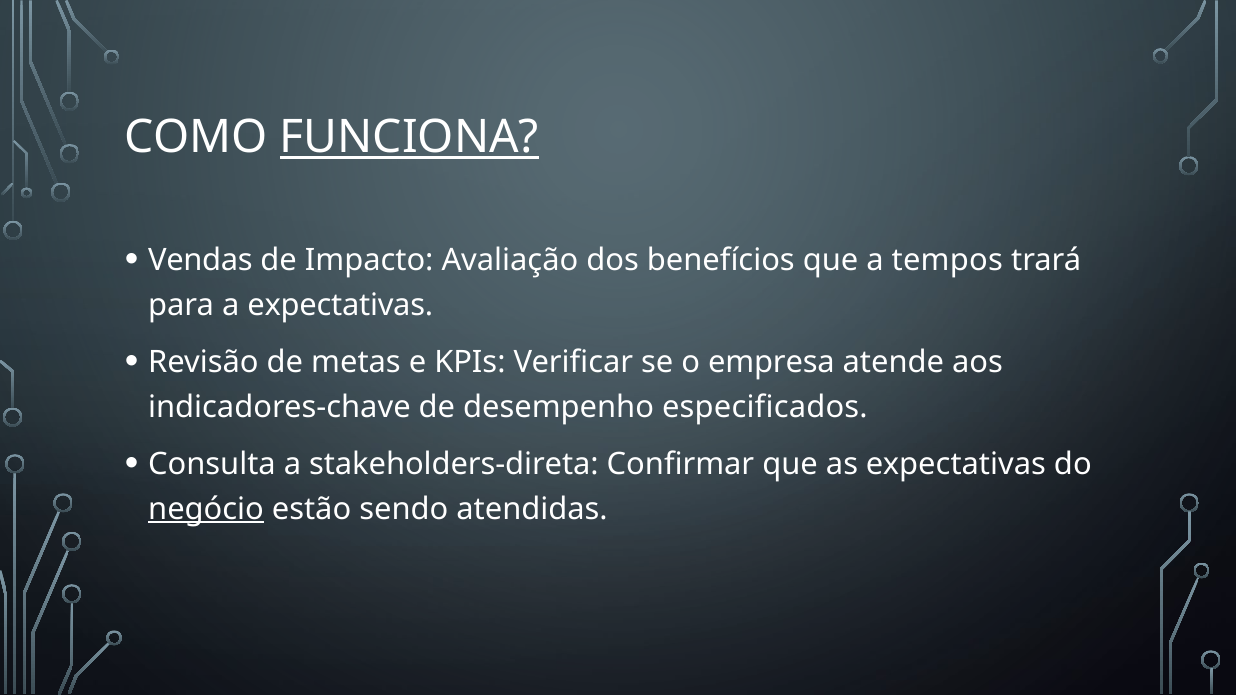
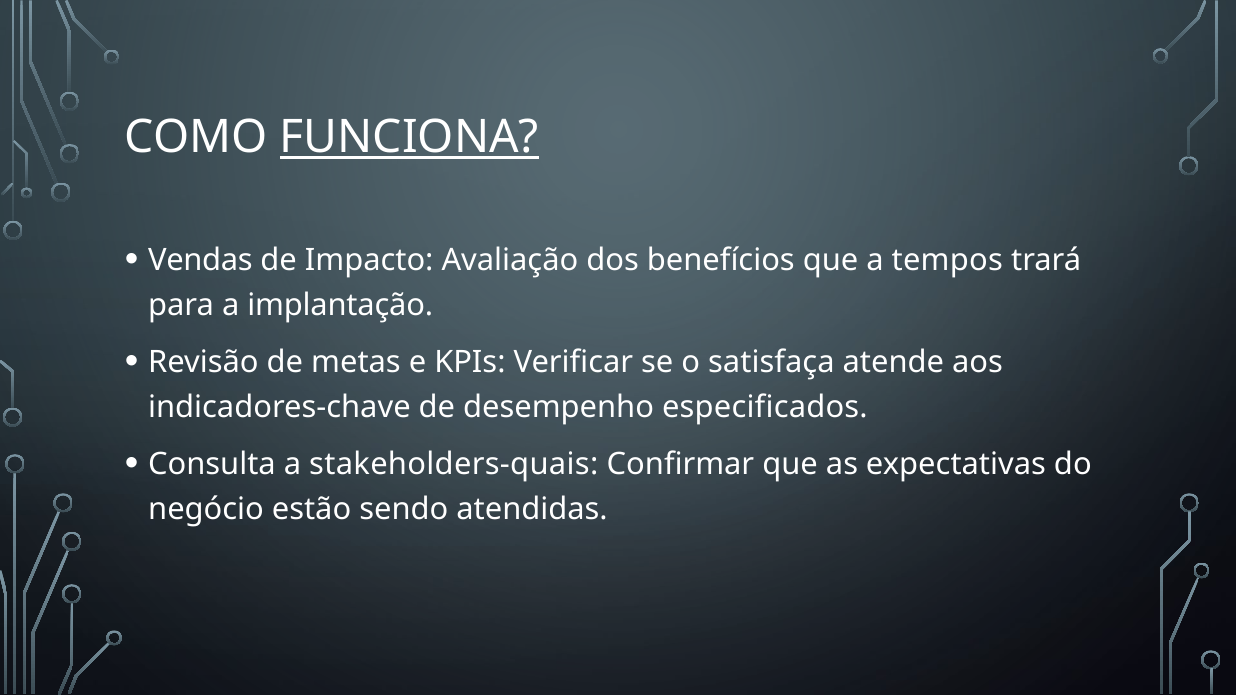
a expectativas: expectativas -> implantação
empresa: empresa -> satisfaça
stakeholders-direta: stakeholders-direta -> stakeholders-quais
negócio underline: present -> none
